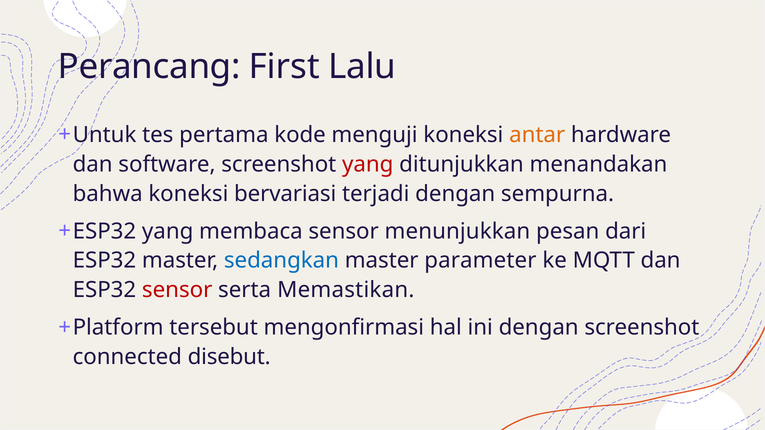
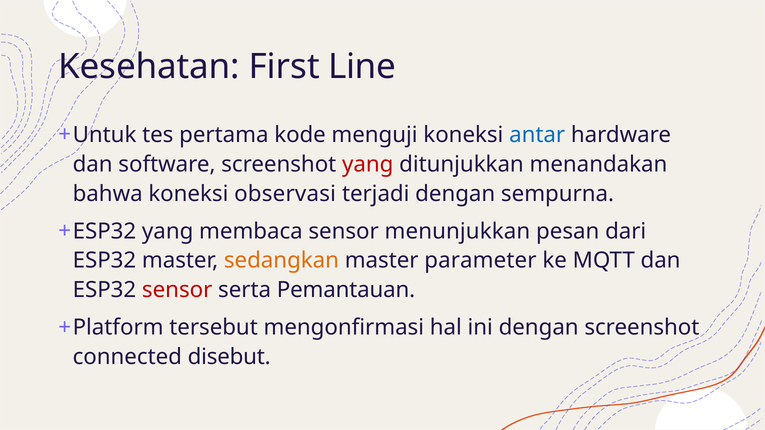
Perancang: Perancang -> Kesehatan
Lalu: Lalu -> Line
antar colour: orange -> blue
bervariasi: bervariasi -> observasi
sedangkan colour: blue -> orange
Memastikan: Memastikan -> Pemantauan
